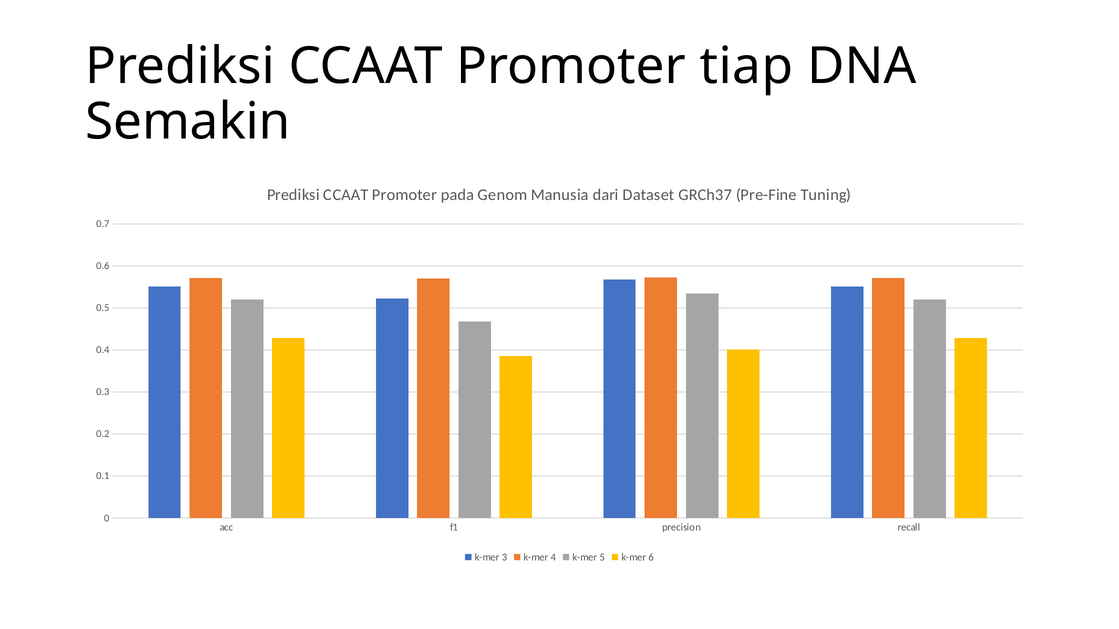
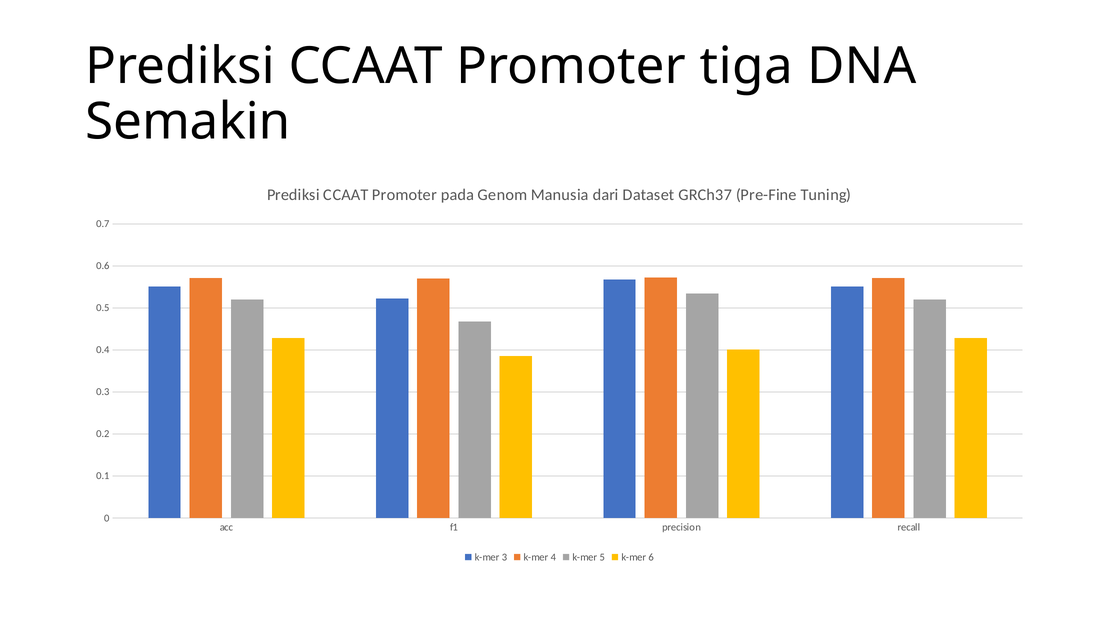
tiap: tiap -> tiga
